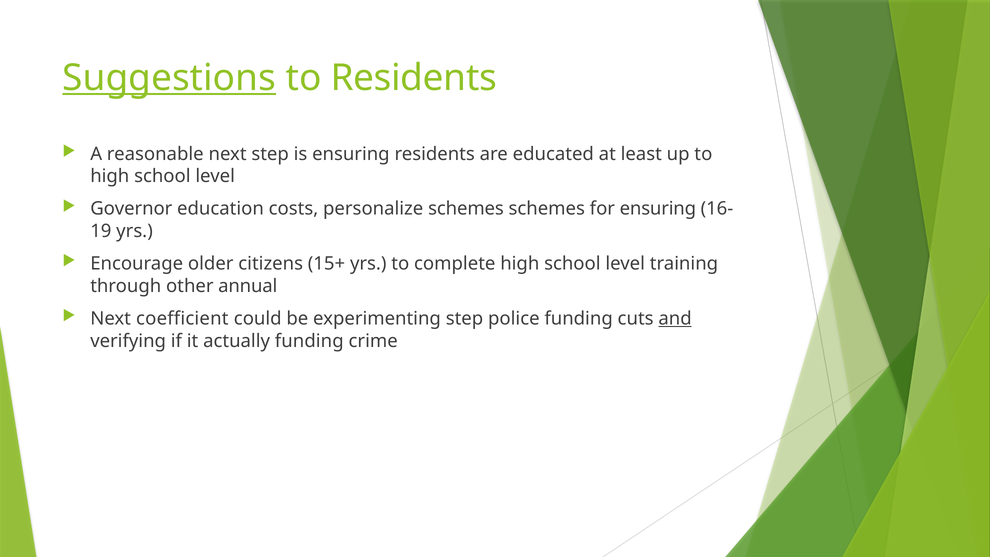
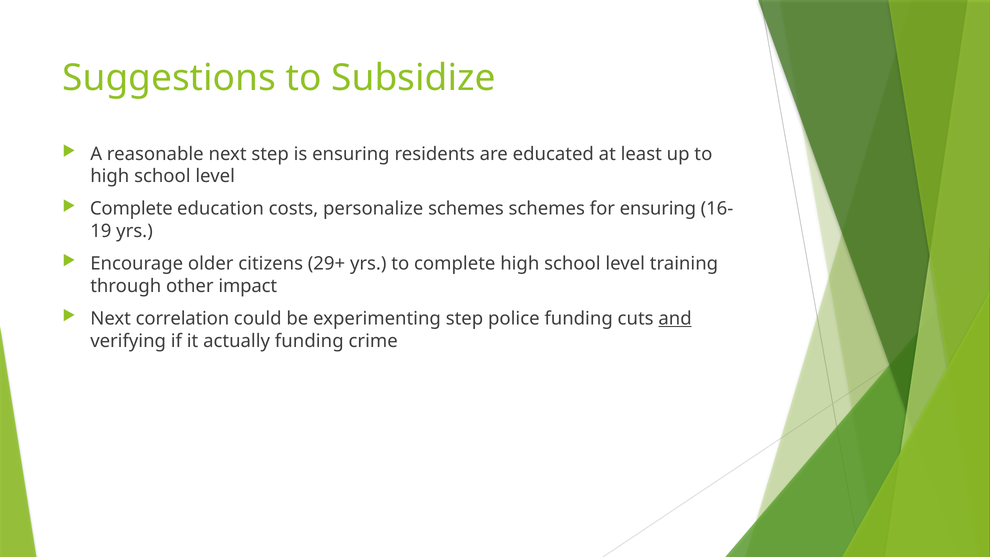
Suggestions underline: present -> none
to Residents: Residents -> Subsidize
Governor at (131, 209): Governor -> Complete
15+: 15+ -> 29+
annual: annual -> impact
coefficient: coefficient -> correlation
